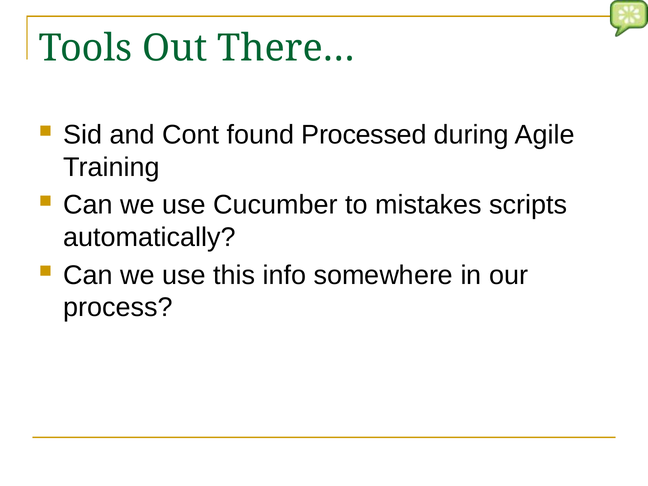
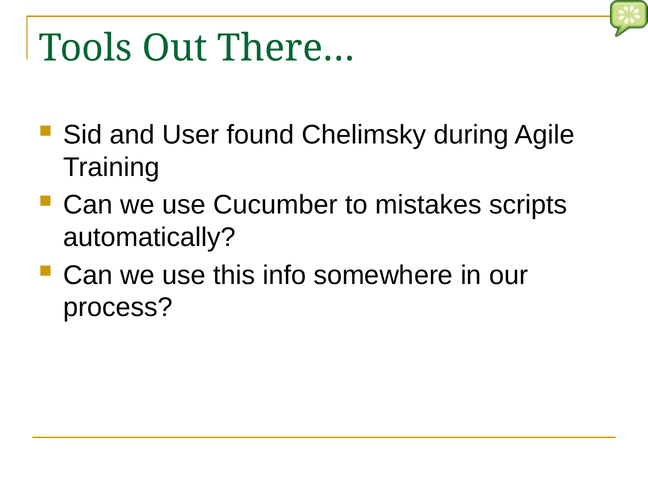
Cont: Cont -> User
Processed: Processed -> Chelimsky
